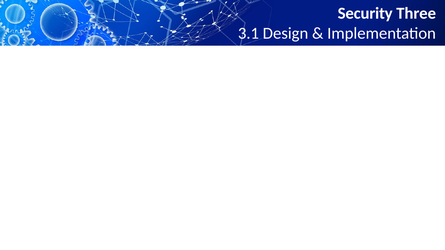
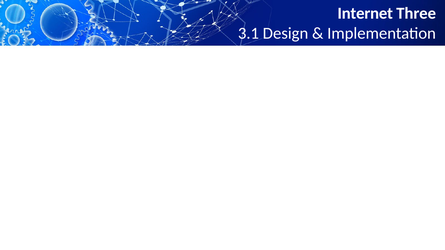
Security: Security -> Internet
